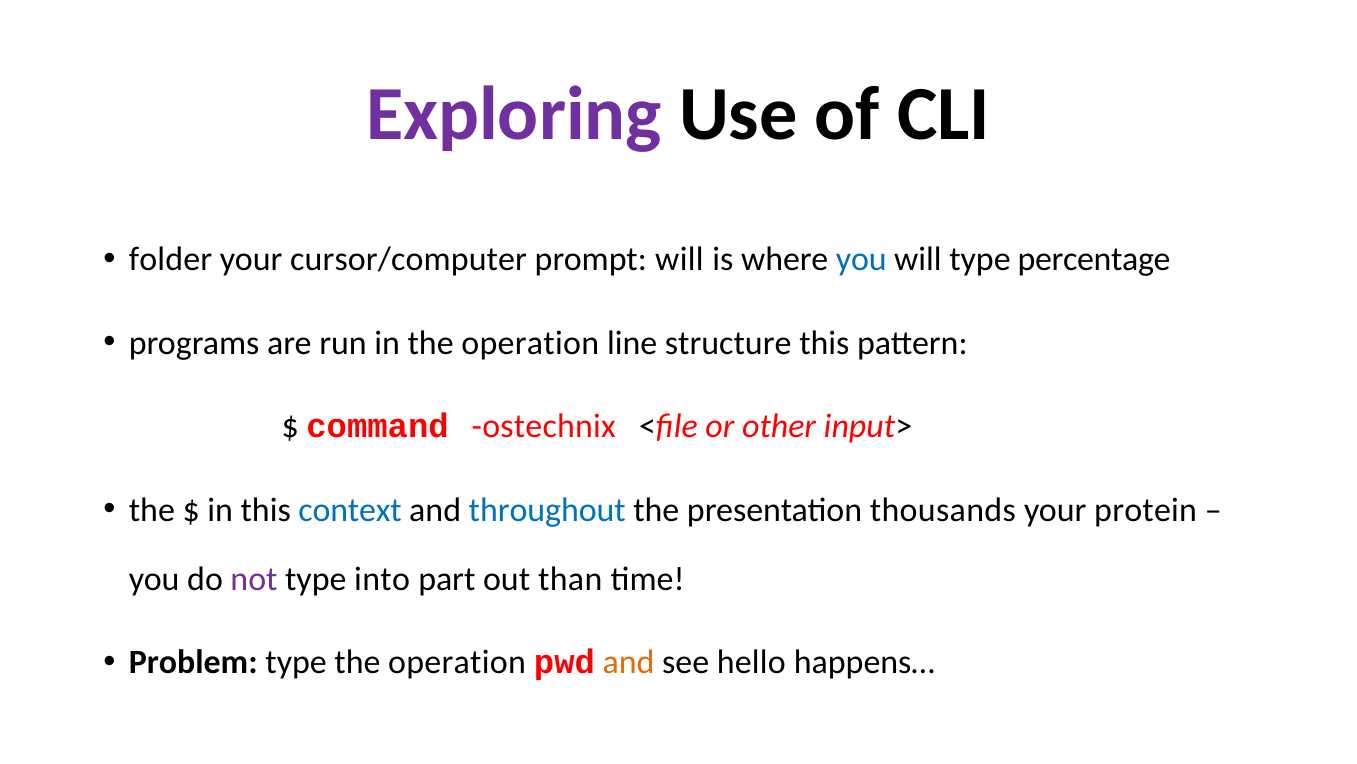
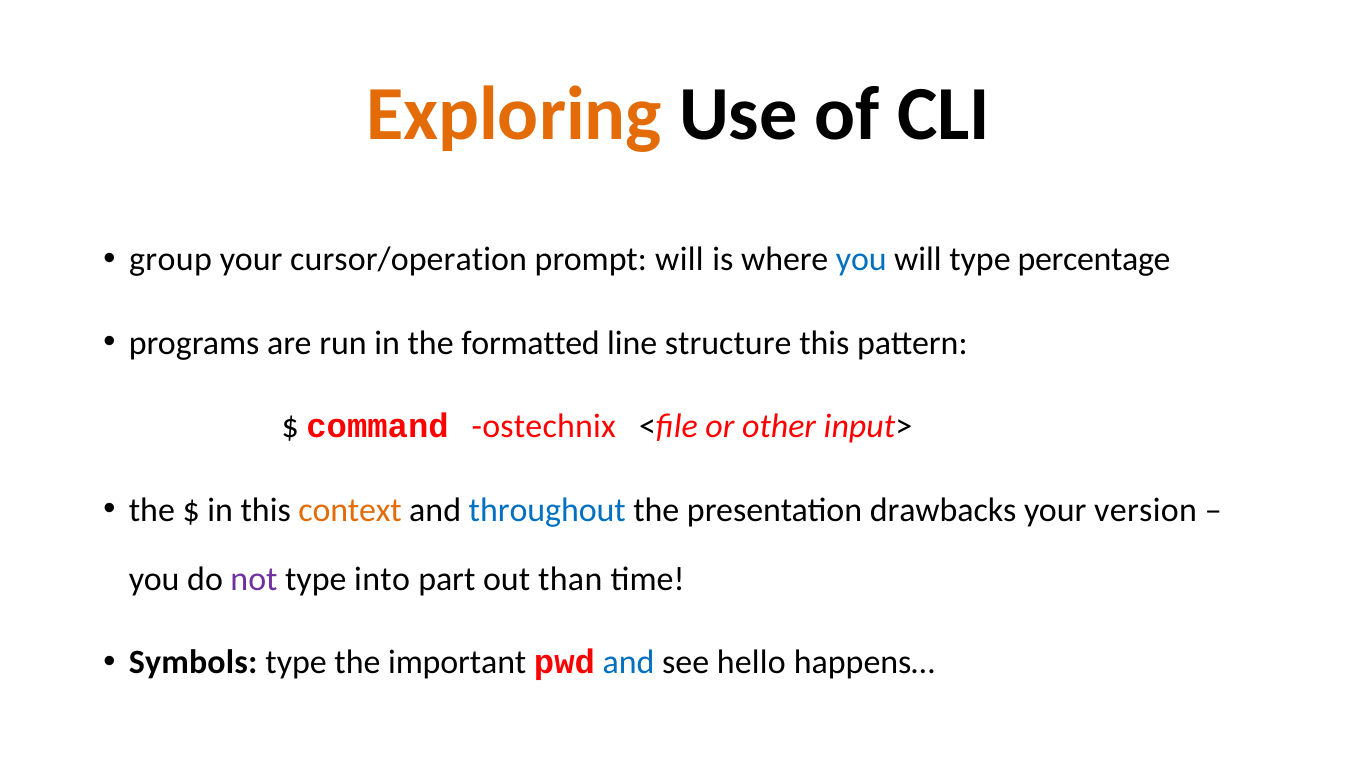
Exploring colour: purple -> orange
folder: folder -> group
cursor/computer: cursor/computer -> cursor/operation
in the operation: operation -> formatted
context colour: blue -> orange
thousands: thousands -> drawbacks
protein: protein -> version
Problem: Problem -> Symbols
type the operation: operation -> important
and at (629, 662) colour: orange -> blue
